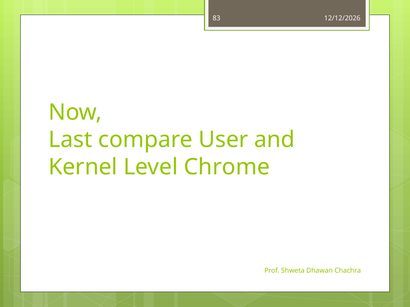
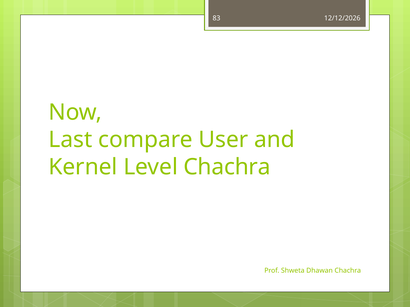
Level Chrome: Chrome -> Chachra
